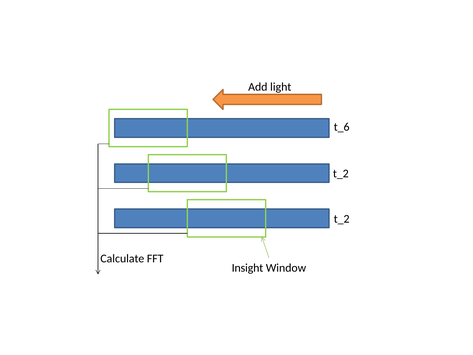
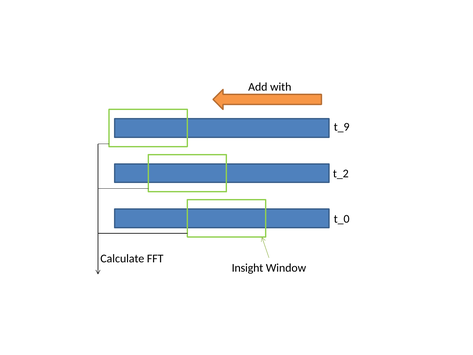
light: light -> with
t_6: t_6 -> t_9
t_2 at (342, 219): t_2 -> t_0
